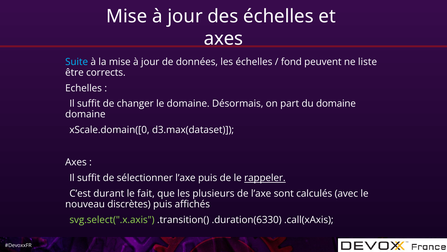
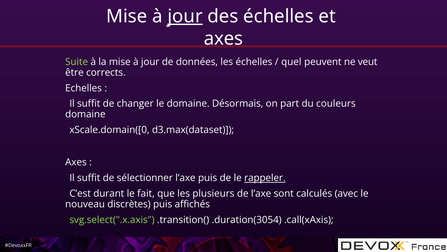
jour at (185, 16) underline: none -> present
Suite colour: light blue -> light green
fond: fond -> quel
liste: liste -> veut
du domaine: domaine -> couleurs
.duration(6330: .duration(6330 -> .duration(3054
